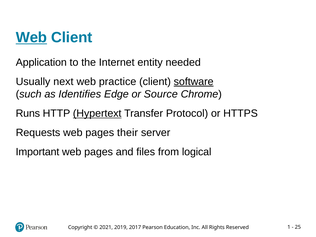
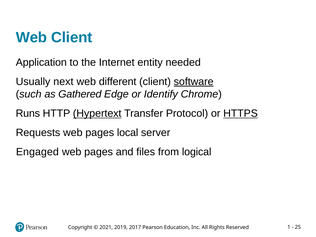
Web at (31, 37) underline: present -> none
practice: practice -> different
Identifies: Identifies -> Gathered
Source: Source -> Identify
HTTPS underline: none -> present
their: their -> local
Important: Important -> Engaged
